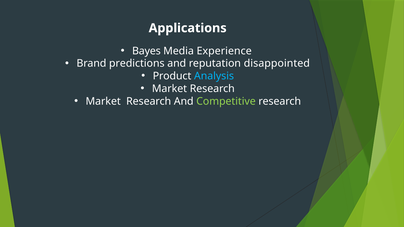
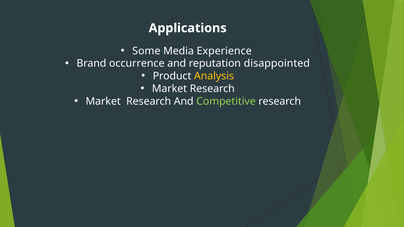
Bayes: Bayes -> Some
predictions: predictions -> occurrence
Analysis colour: light blue -> yellow
